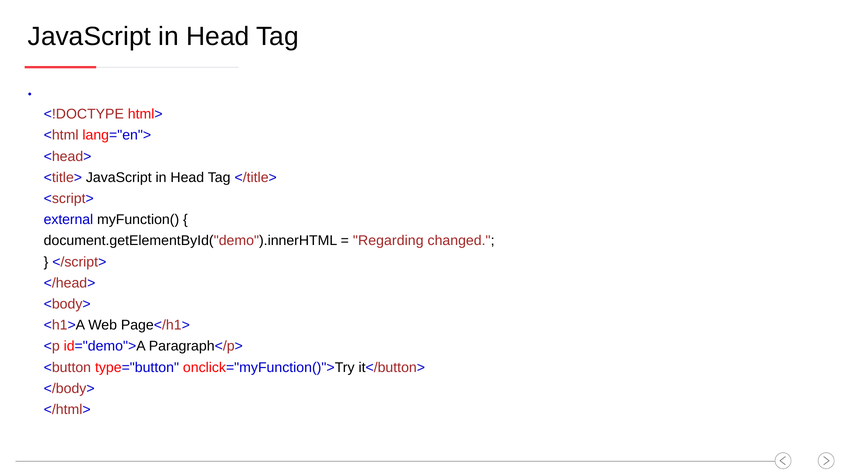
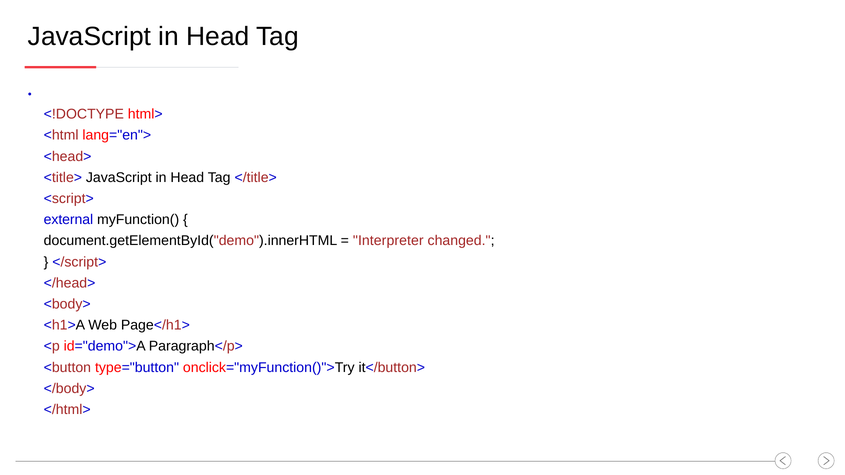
Regarding: Regarding -> Interpreter
